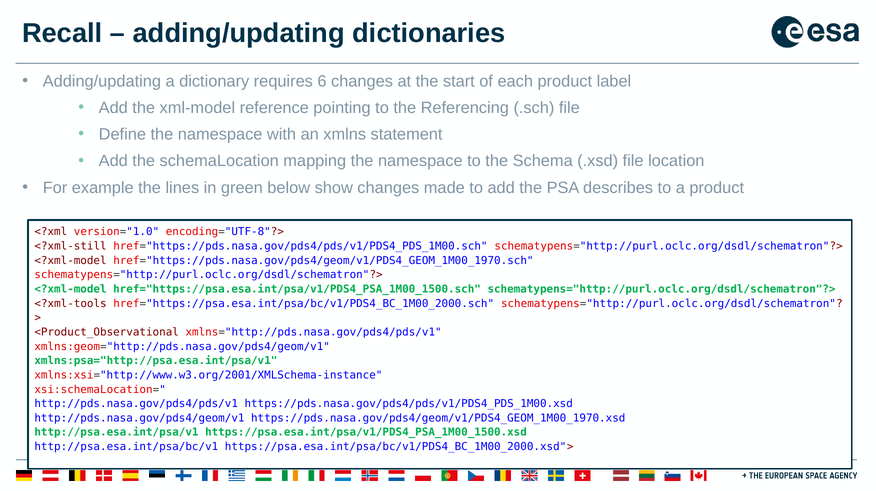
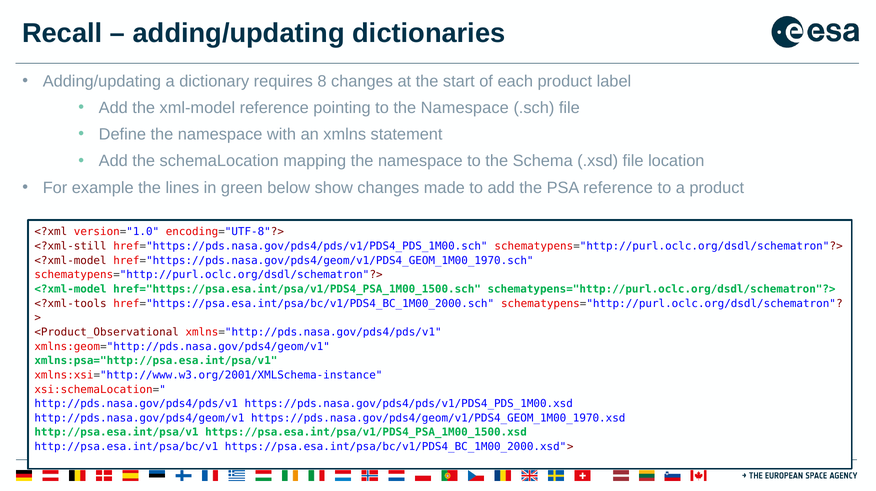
6: 6 -> 8
to the Referencing: Referencing -> Namespace
PSA describes: describes -> reference
